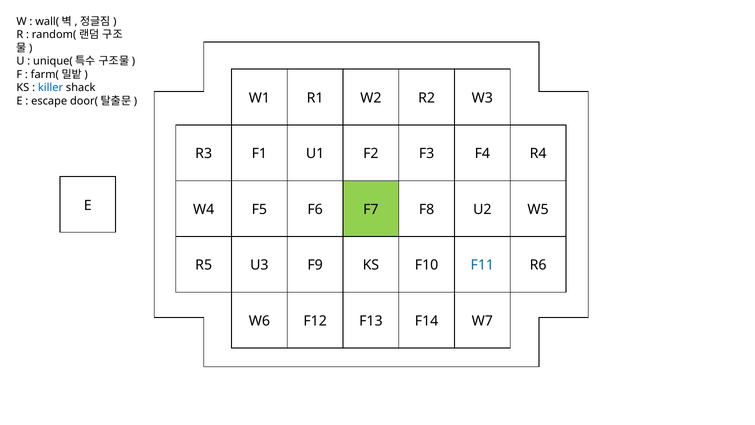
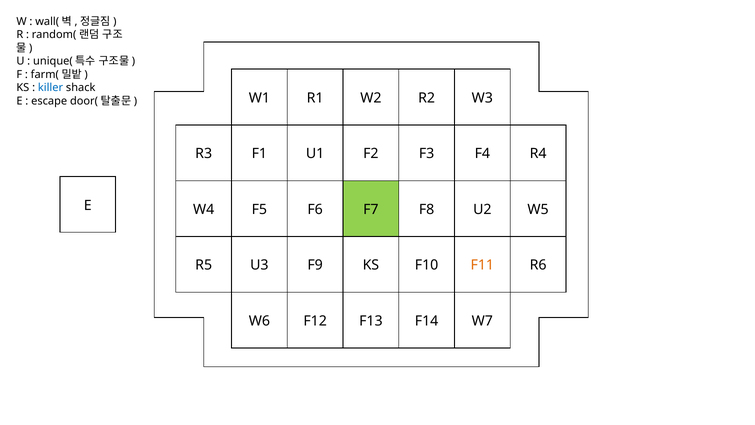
F11 colour: blue -> orange
